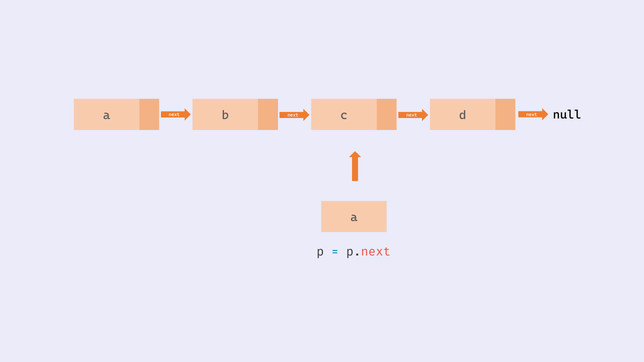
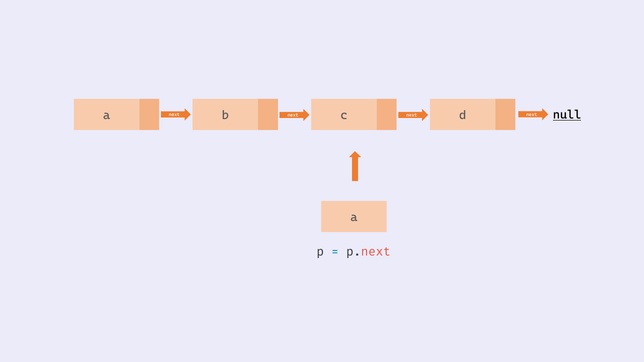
null underline: none -> present
